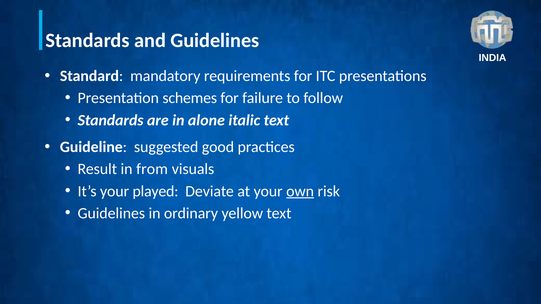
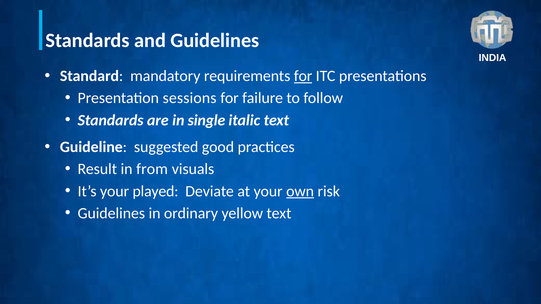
for at (303, 76) underline: none -> present
schemes: schemes -> sessions
alone: alone -> single
